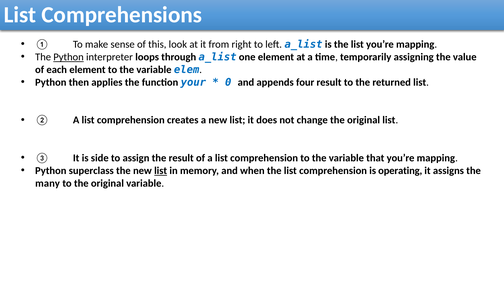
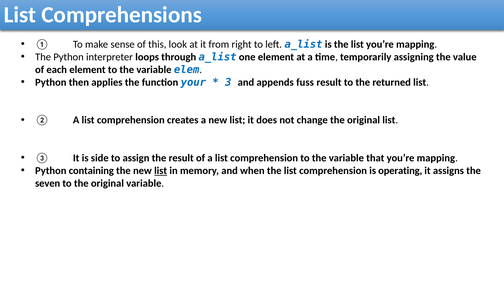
Python at (69, 57) underline: present -> none
0: 0 -> 3
four: four -> fuss
superclass: superclass -> containing
many: many -> seven
